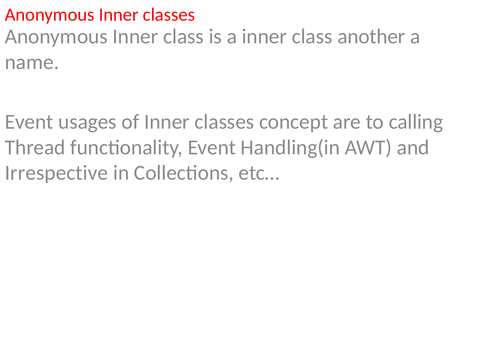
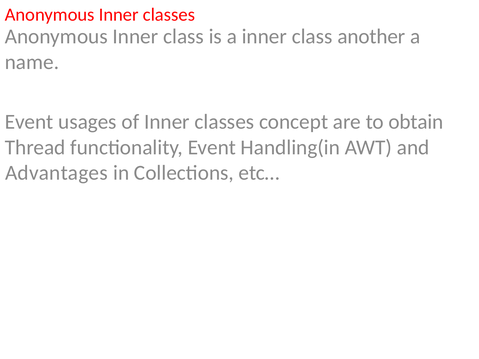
calling: calling -> obtain
Irrespective: Irrespective -> Advantages
